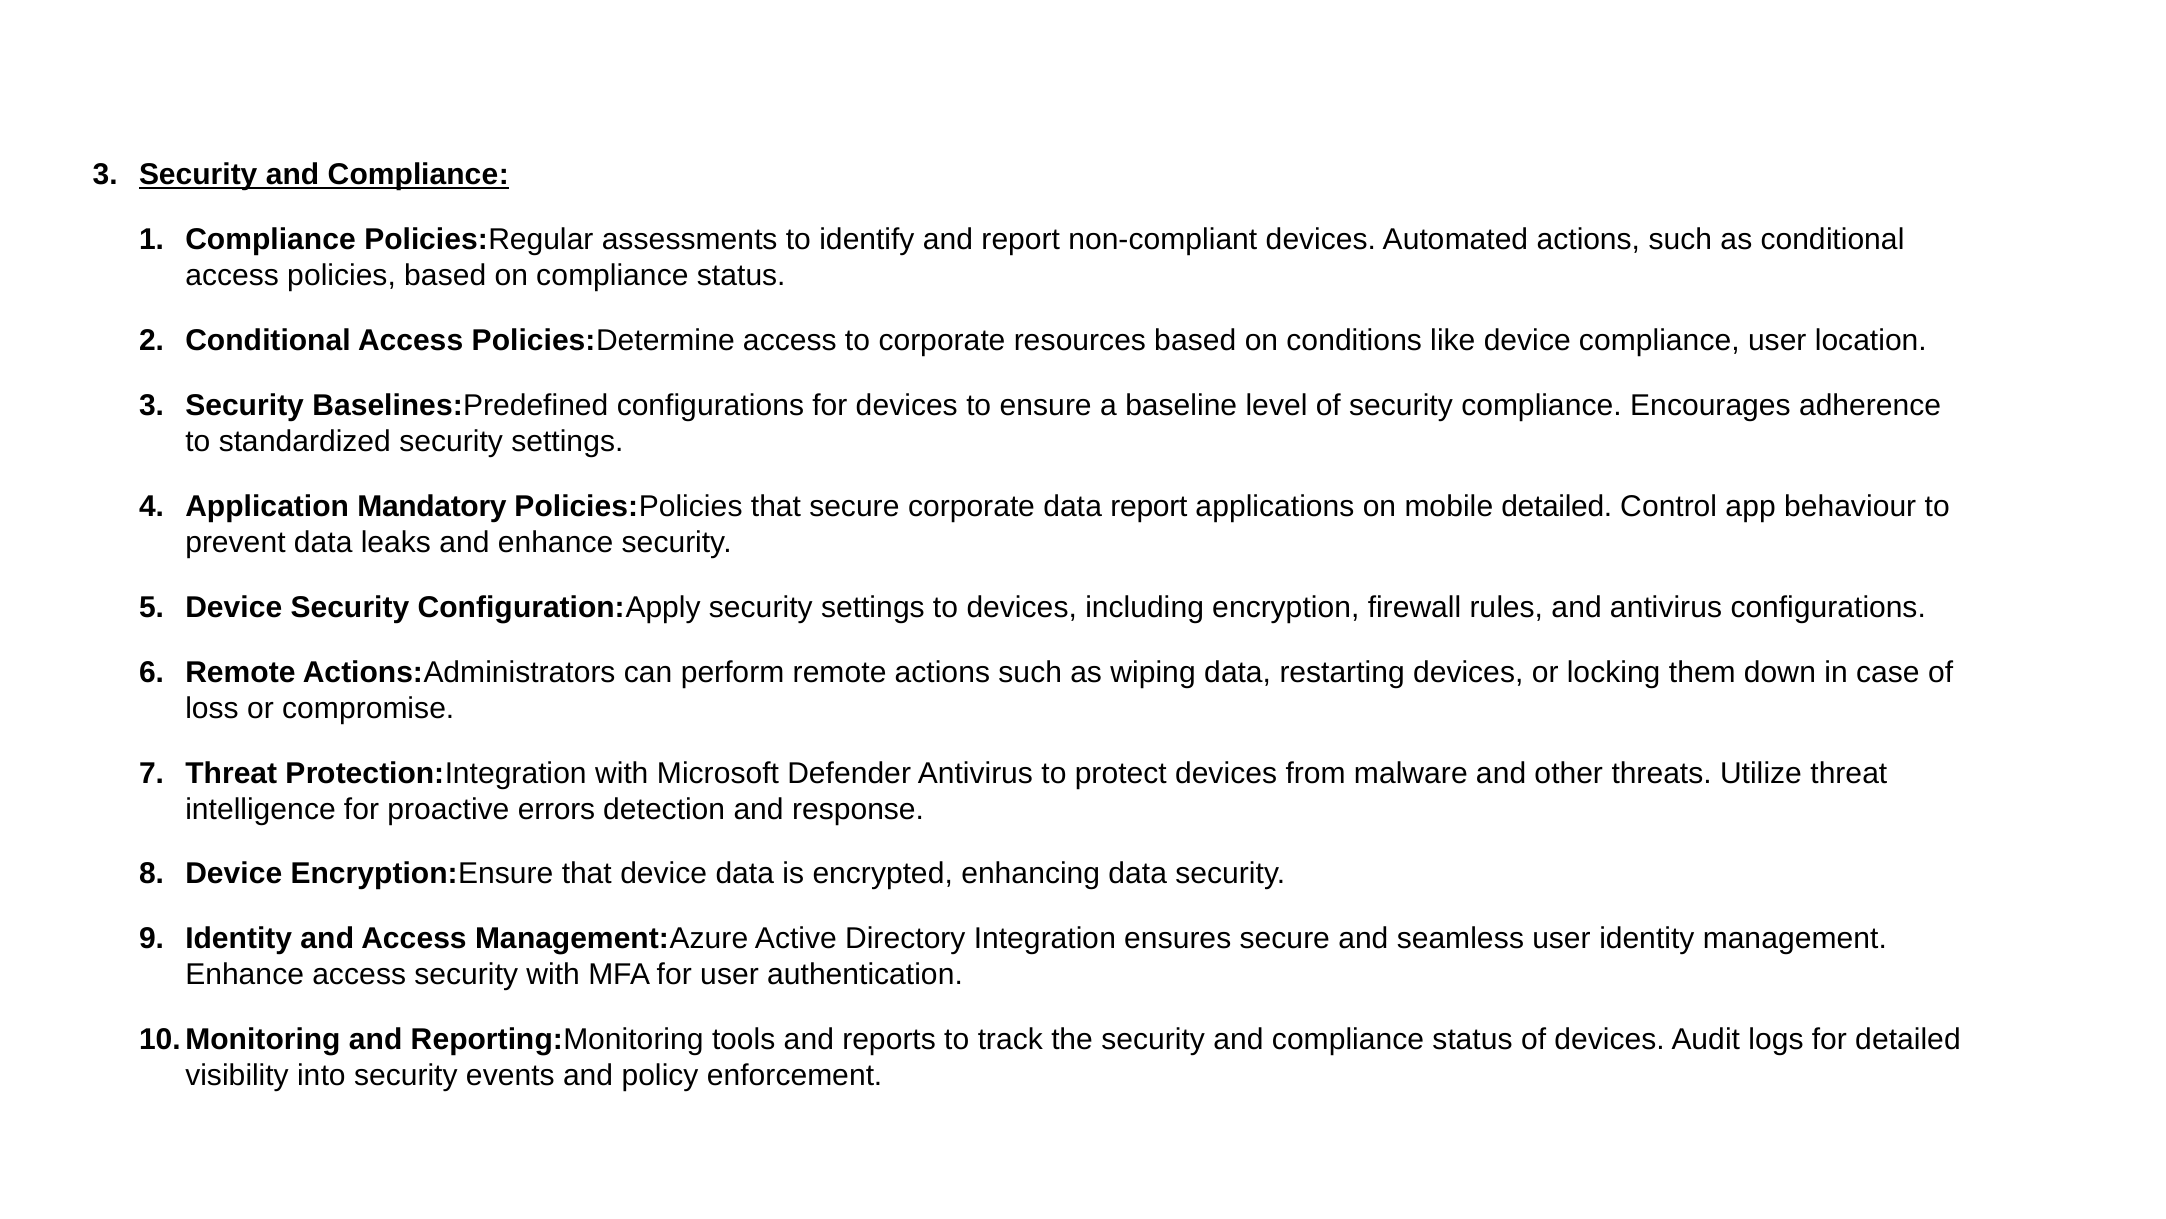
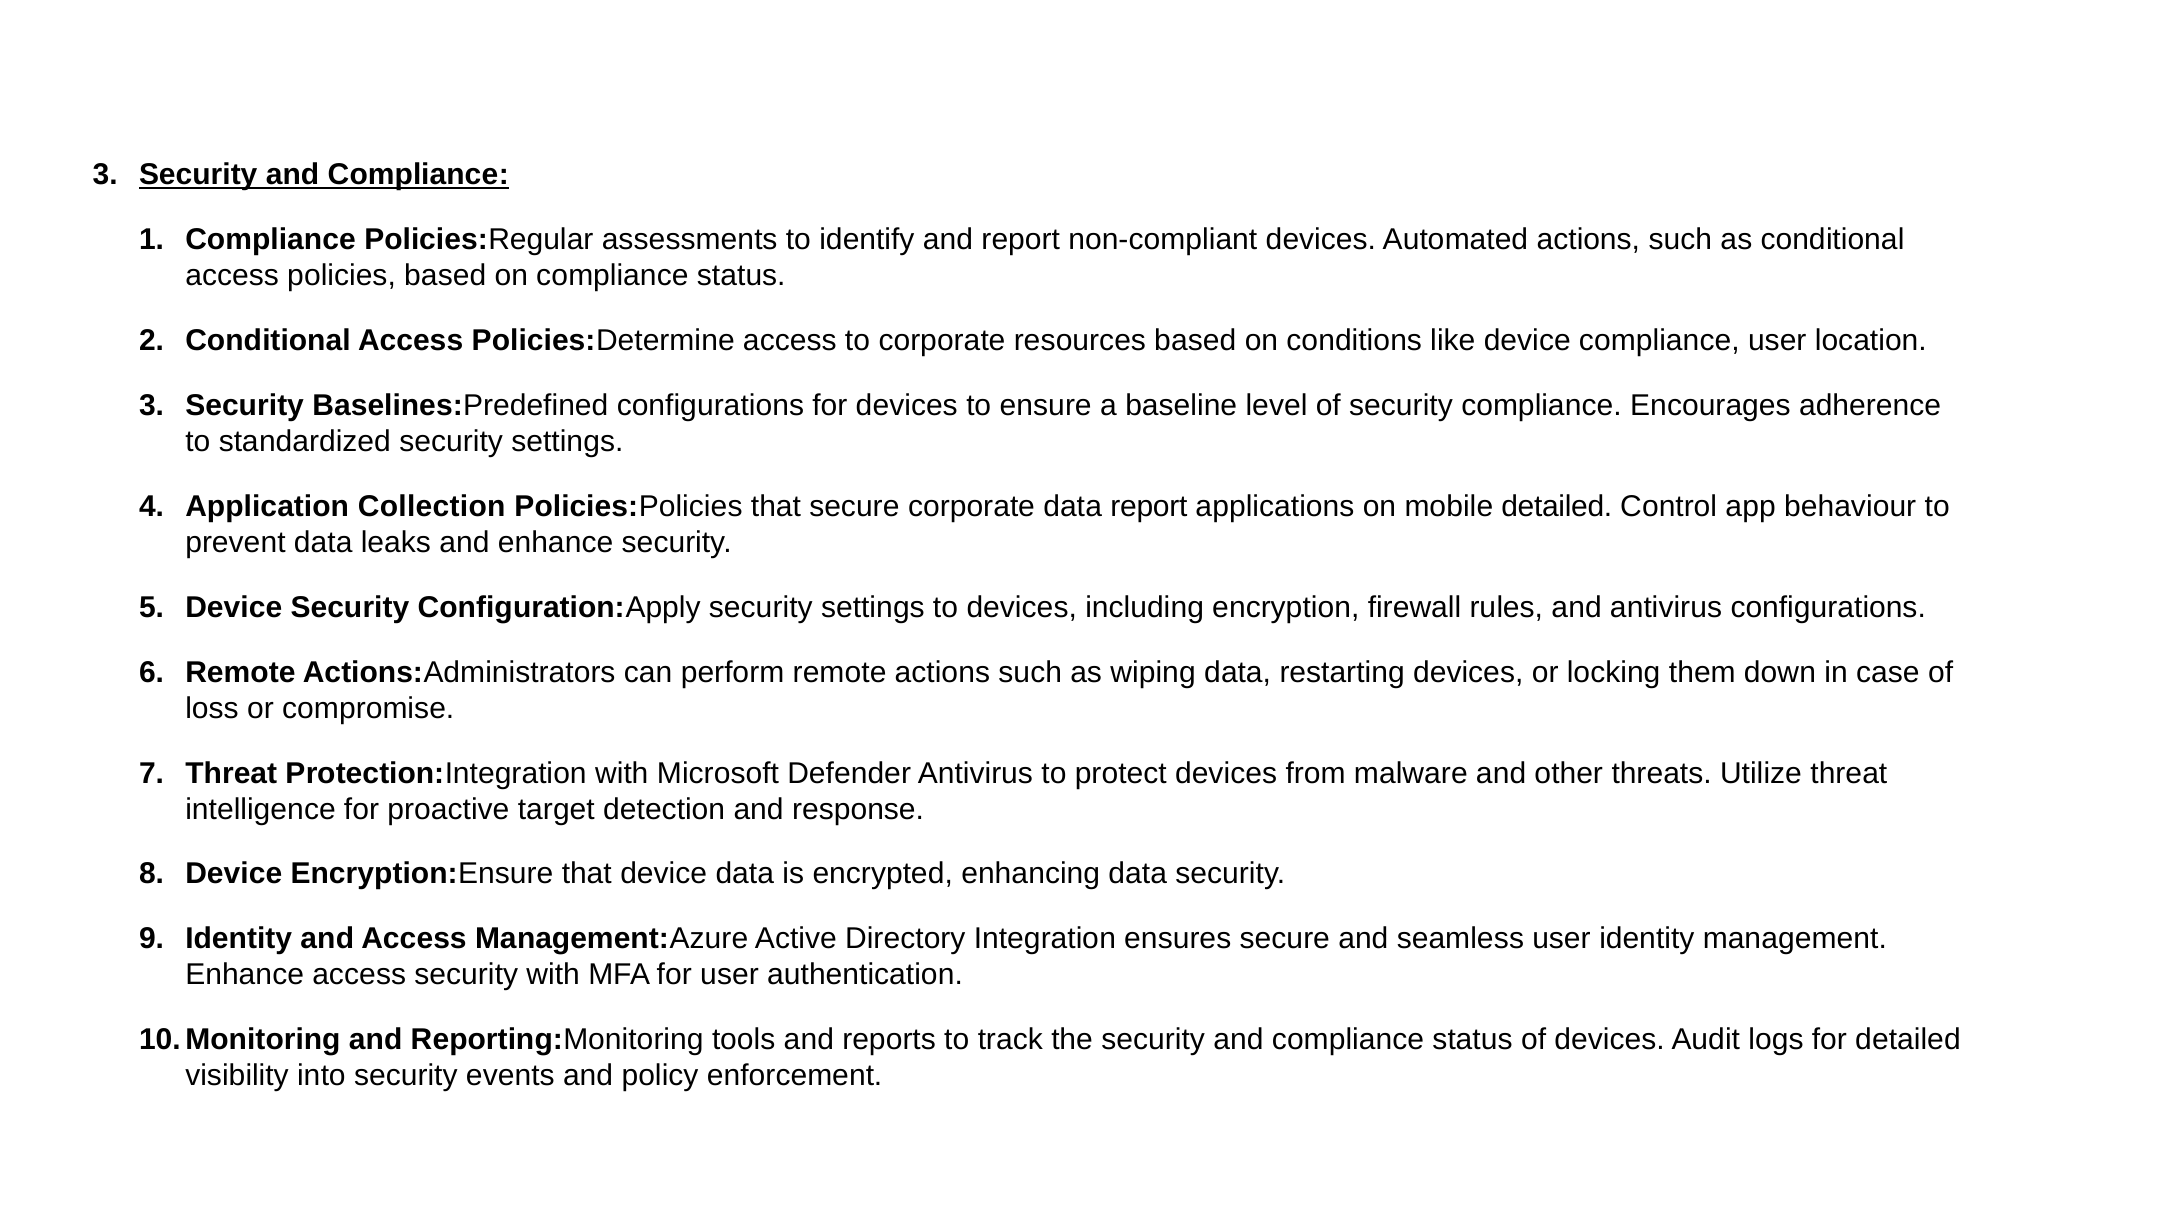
Mandatory: Mandatory -> Collection
errors: errors -> target
